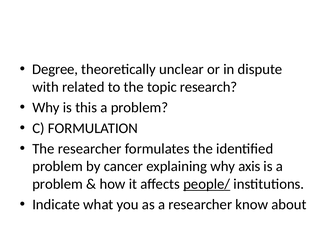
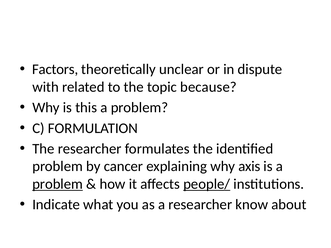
Degree: Degree -> Factors
research: research -> because
problem at (58, 184) underline: none -> present
